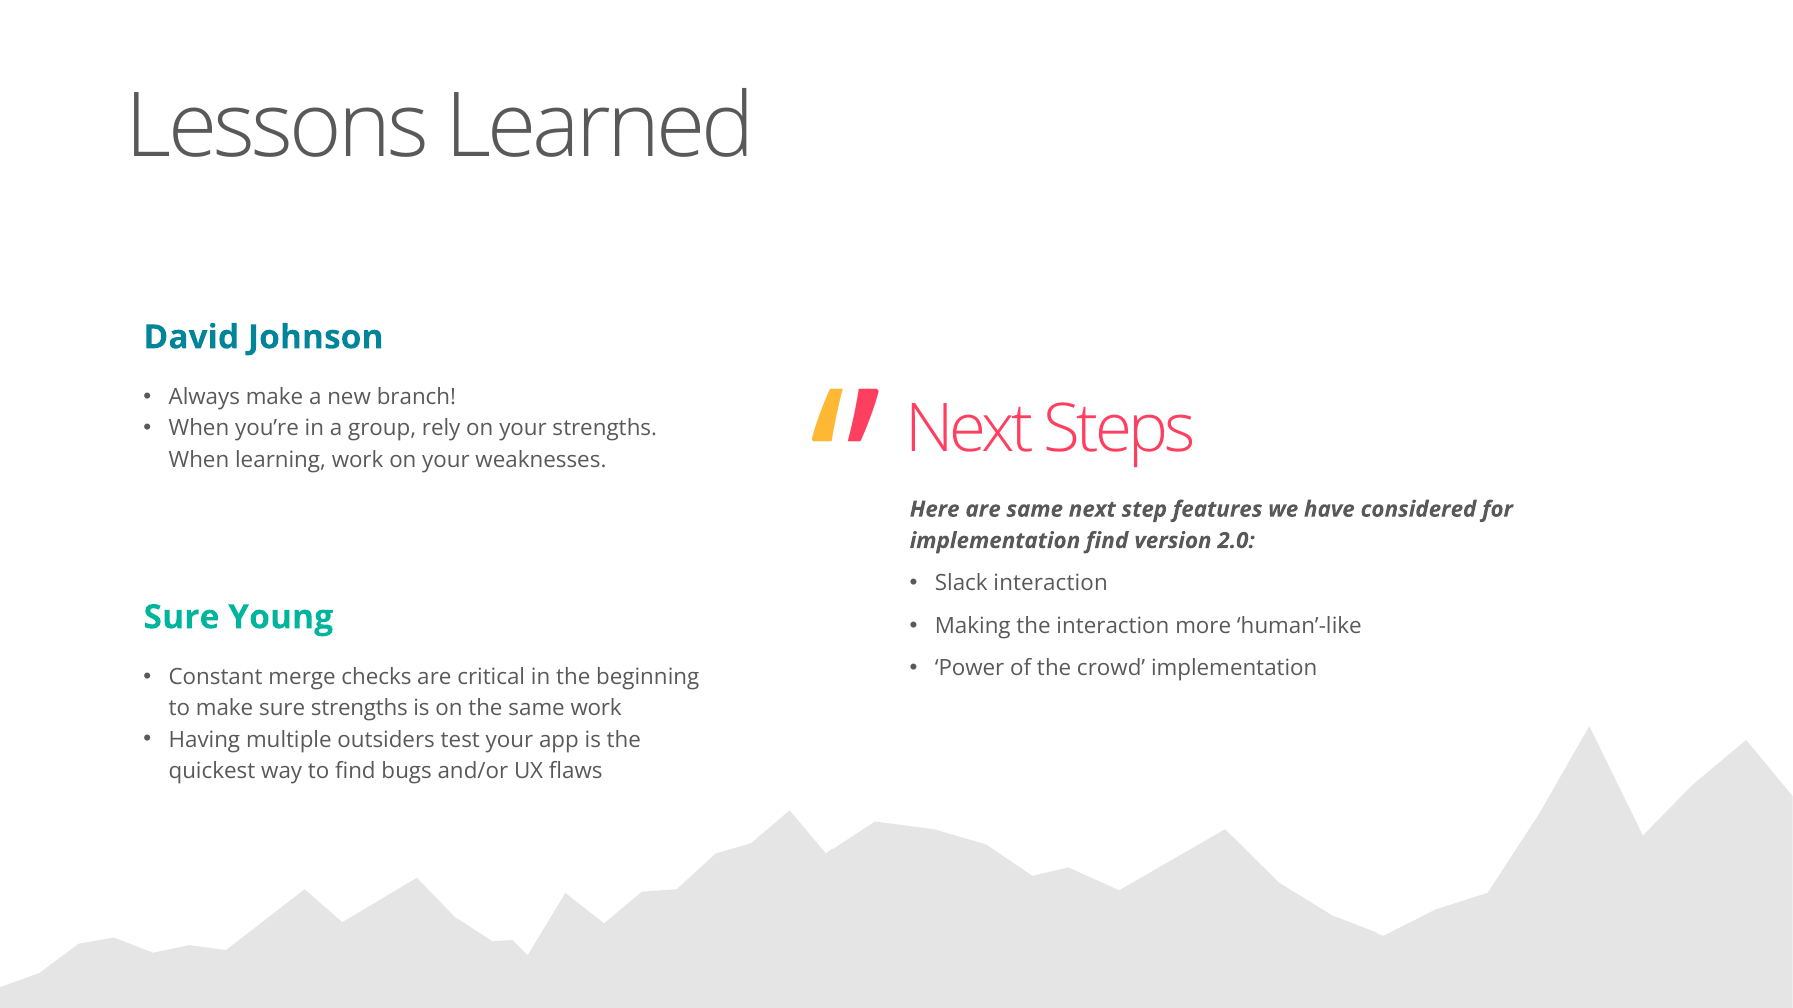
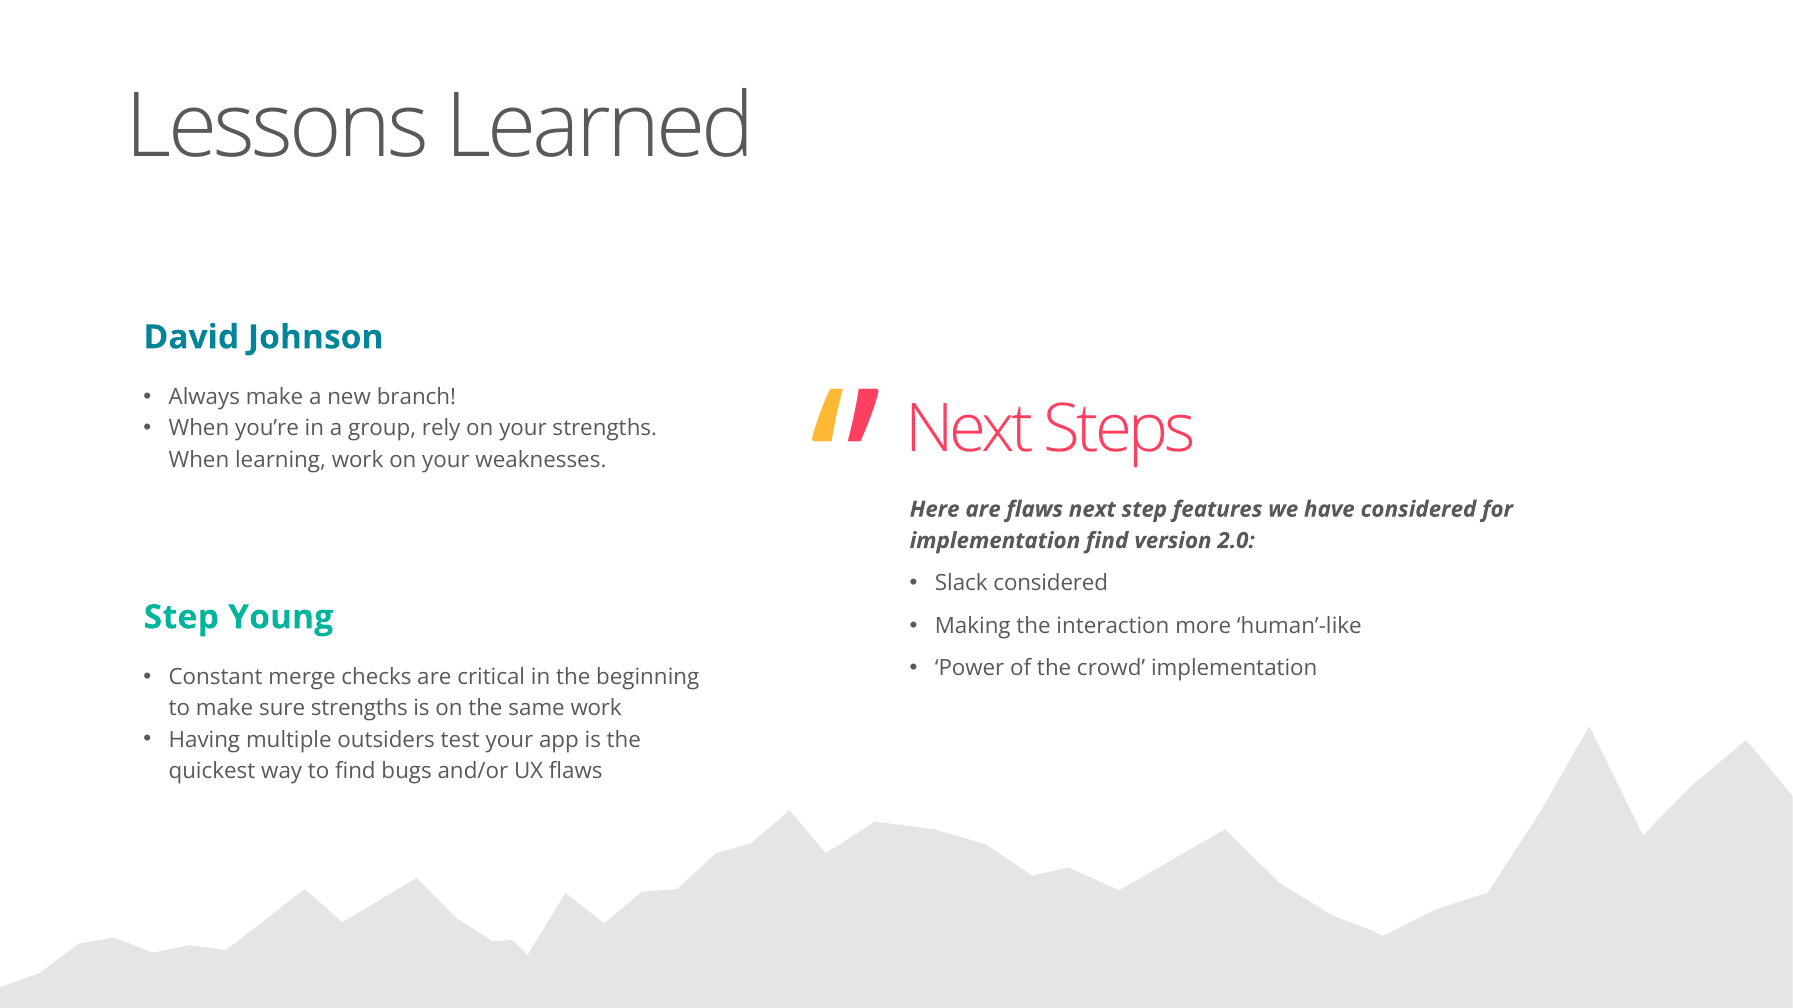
are same: same -> flaws
Slack interaction: interaction -> considered
Sure at (181, 618): Sure -> Step
